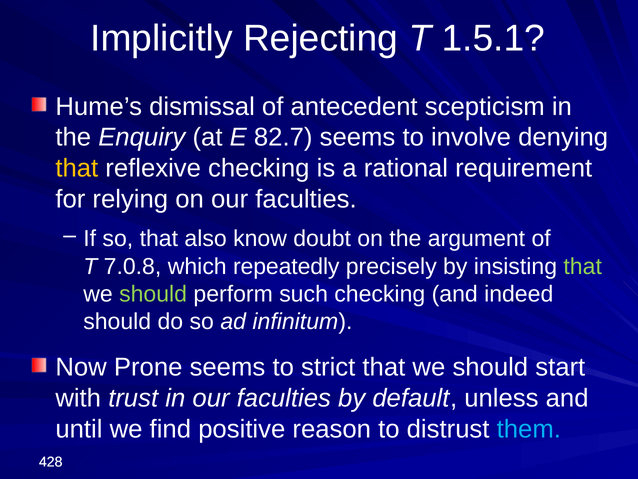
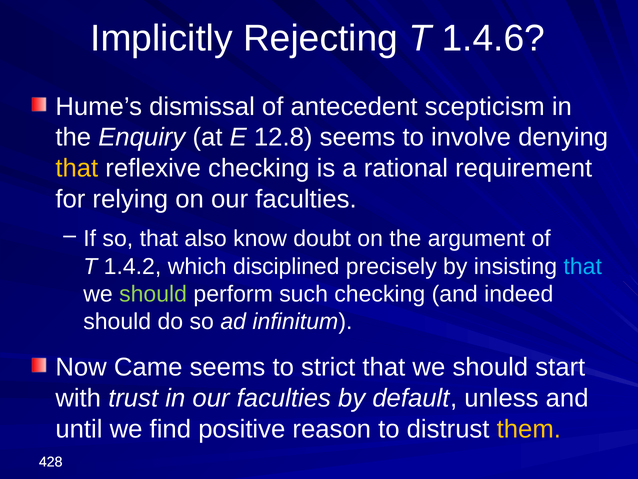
1.5.1: 1.5.1 -> 1.4.6
82.7: 82.7 -> 12.8
7.0.8: 7.0.8 -> 1.4.2
repeatedly: repeatedly -> disciplined
that at (583, 266) colour: light green -> light blue
Prone: Prone -> Came
them colour: light blue -> yellow
